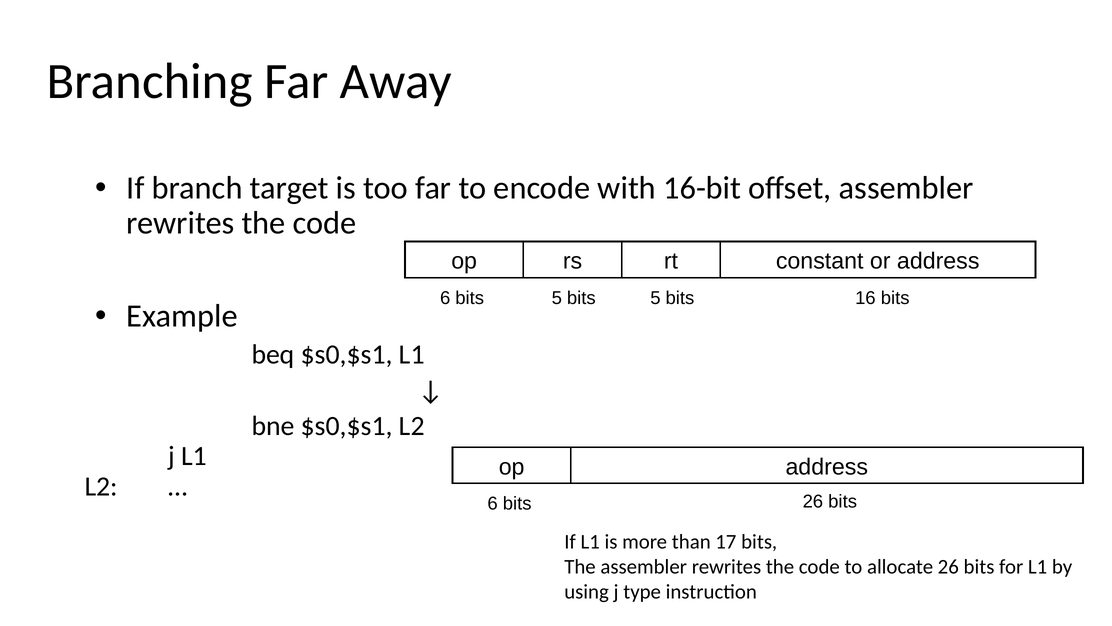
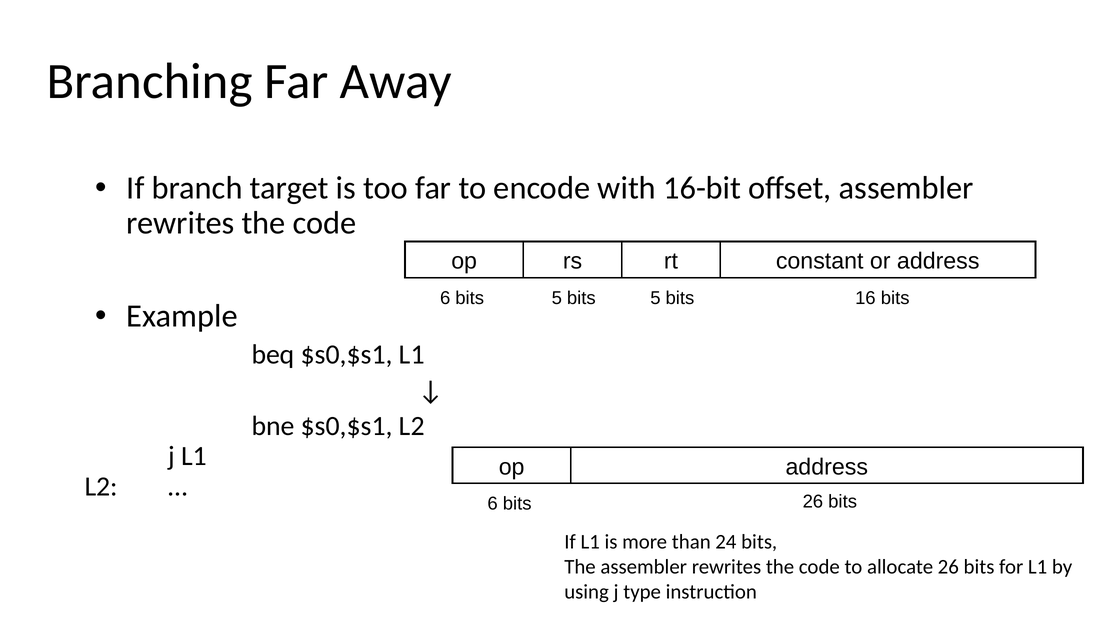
17: 17 -> 24
